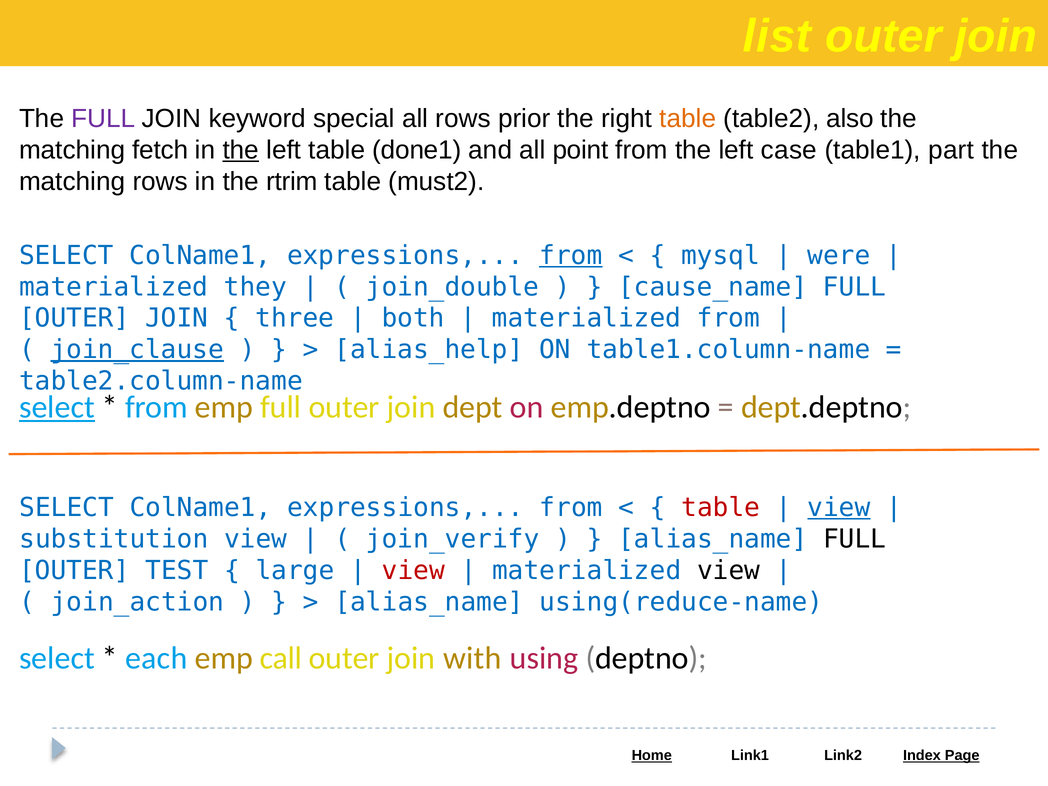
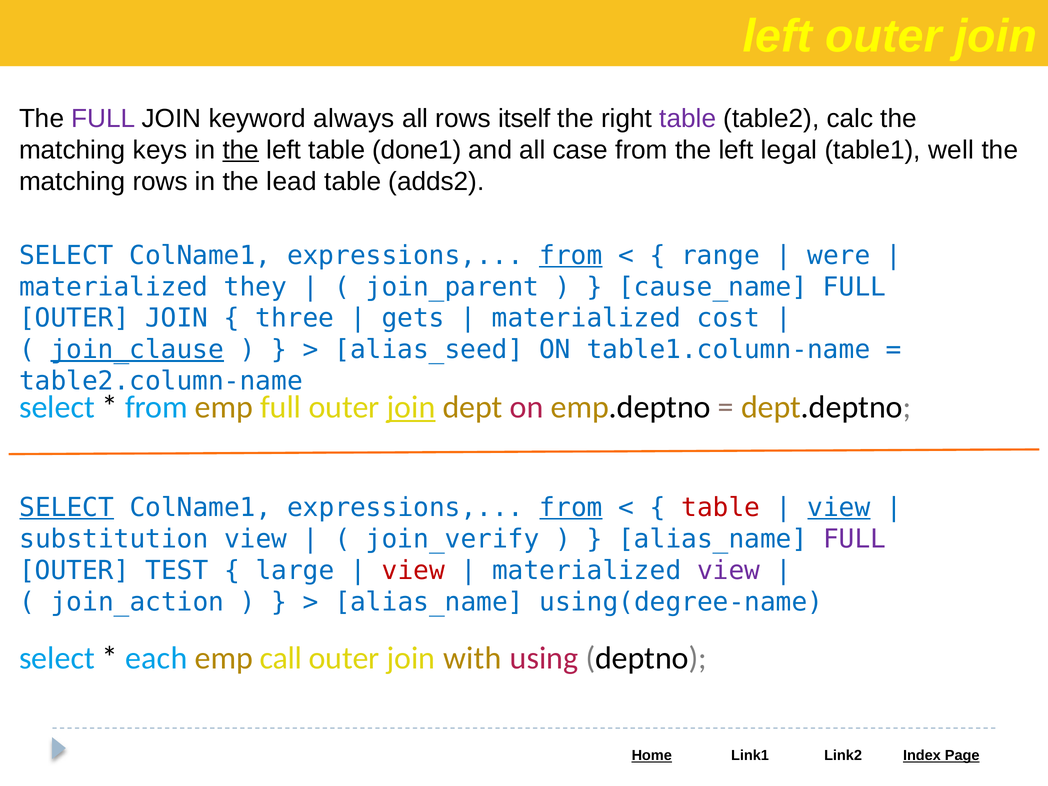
list at (777, 36): list -> left
special: special -> always
prior: prior -> itself
table at (688, 119) colour: orange -> purple
also: also -> calc
fetch: fetch -> keys
point: point -> case
case: case -> legal
part: part -> well
rtrim: rtrim -> lead
must2: must2 -> adds2
mysql: mysql -> range
join_double: join_double -> join_parent
both: both -> gets
materialized from: from -> cost
alias_help: alias_help -> alias_seed
select at (57, 407) underline: present -> none
join at (411, 407) underline: none -> present
SELECT at (67, 508) underline: none -> present
from at (571, 508) underline: none -> present
FULL at (855, 539) colour: black -> purple
view at (729, 571) colour: black -> purple
using(reduce-name: using(reduce-name -> using(degree-name
